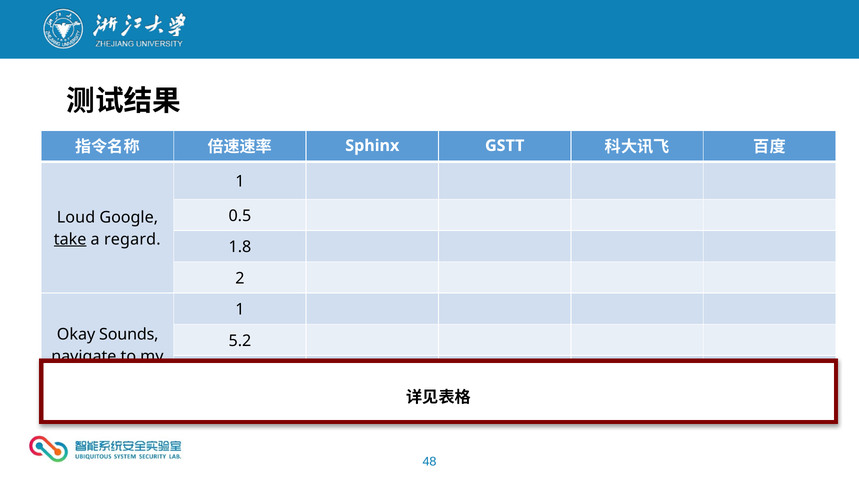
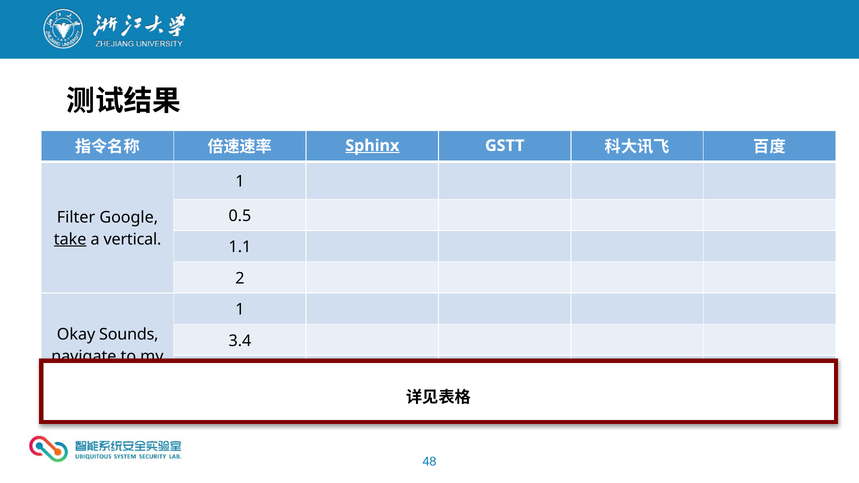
Sphinx underline: none -> present
Loud: Loud -> Filter
regard: regard -> vertical
1.8: 1.8 -> 1.1
5.2: 5.2 -> 3.4
